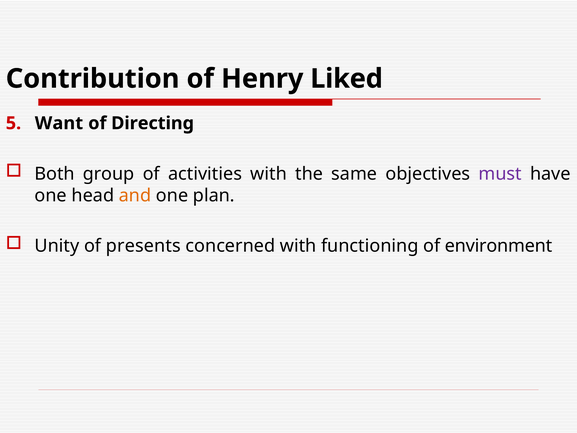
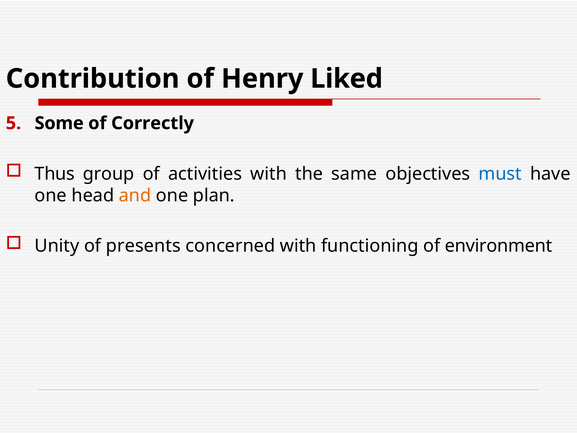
Want: Want -> Some
Directing: Directing -> Correctly
Both: Both -> Thus
must colour: purple -> blue
